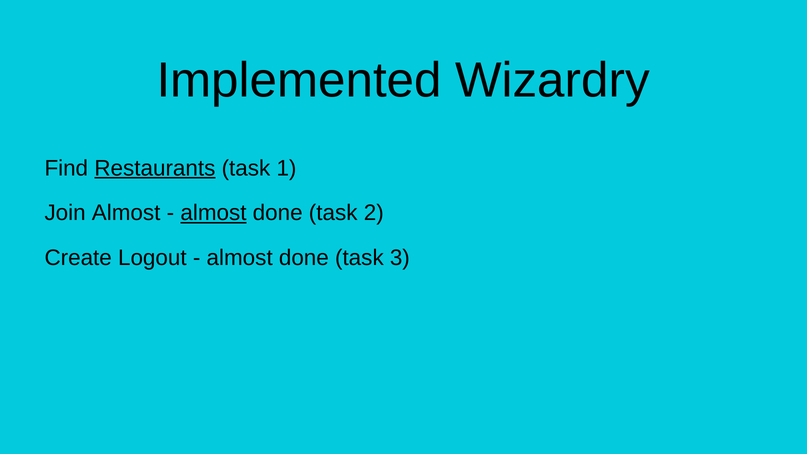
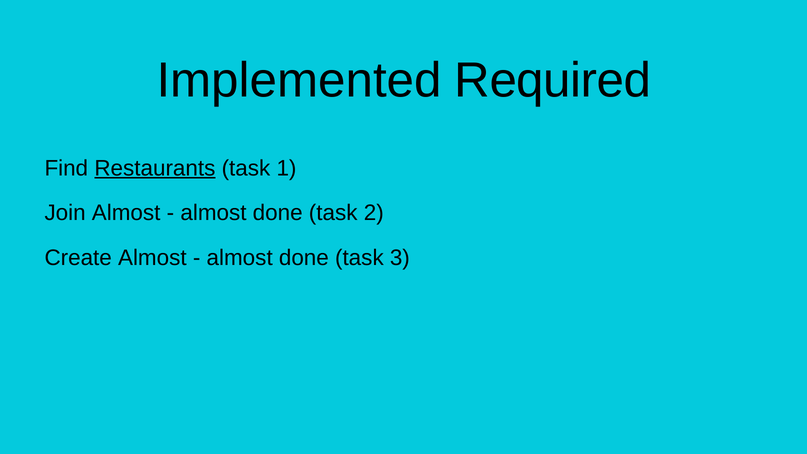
Wizardry: Wizardry -> Required
almost at (213, 213) underline: present -> none
Create Logout: Logout -> Almost
